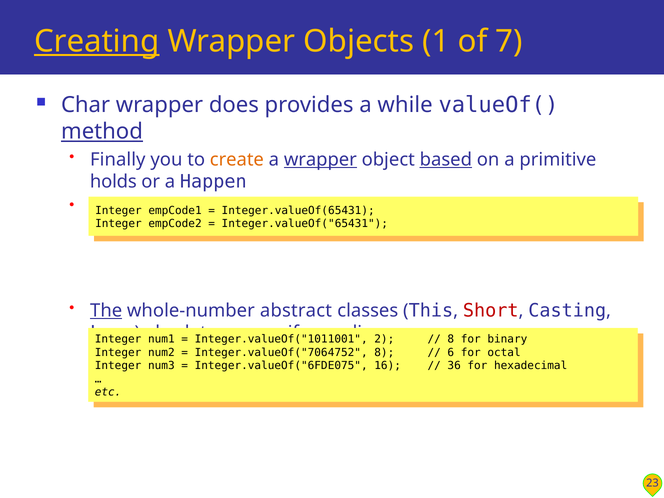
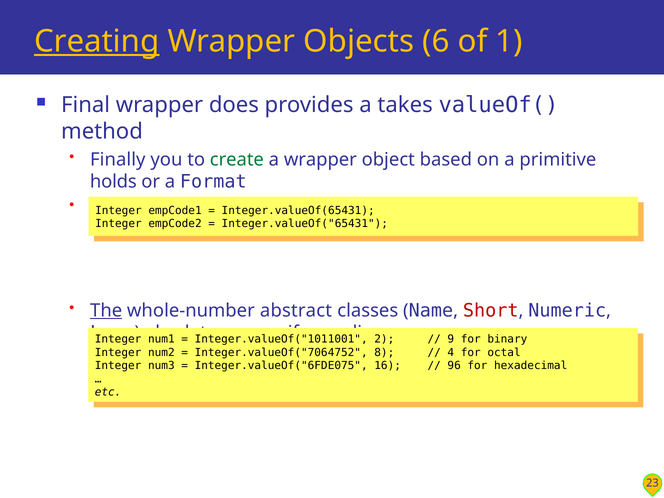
1: 1 -> 6
7: 7 -> 1
Char: Char -> Final
while: while -> takes
method underline: present -> none
create colour: orange -> green
wrapper at (320, 159) underline: present -> none
based underline: present -> none
Happen: Happen -> Format
This: This -> Name
Casting: Casting -> Numeric
8 at (451, 339): 8 -> 9
6: 6 -> 4
36: 36 -> 96
